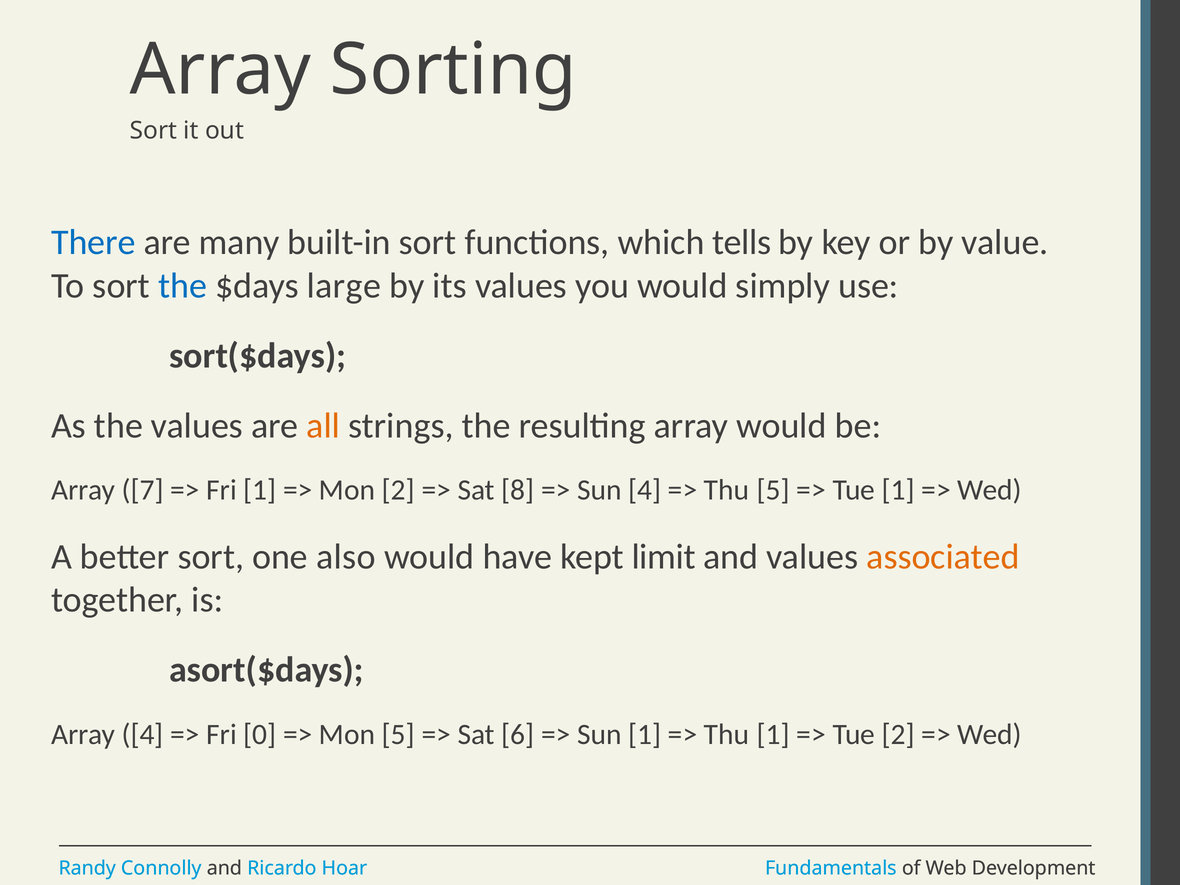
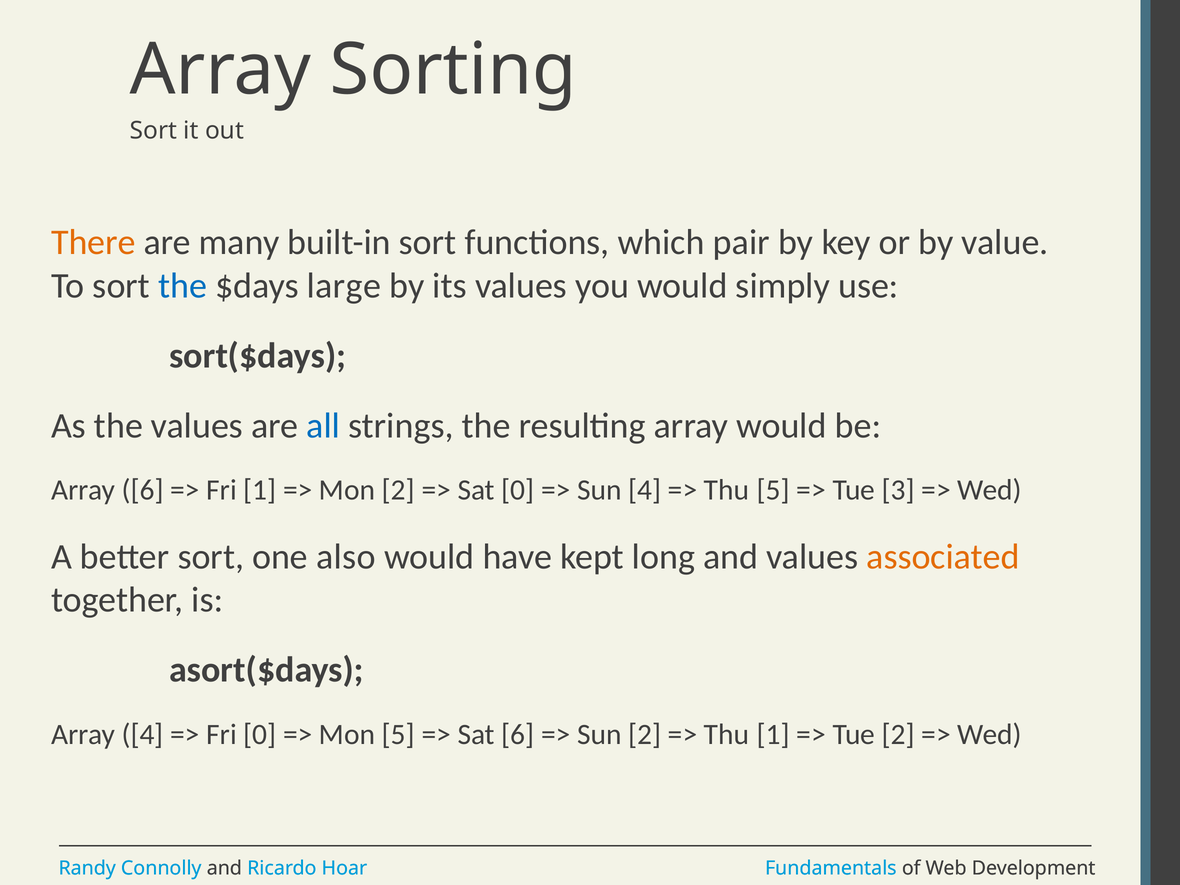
There colour: blue -> orange
tells: tells -> pair
all colour: orange -> blue
Array 7: 7 -> 6
Sat 8: 8 -> 0
Tue 1: 1 -> 3
limit: limit -> long
Sun 1: 1 -> 2
